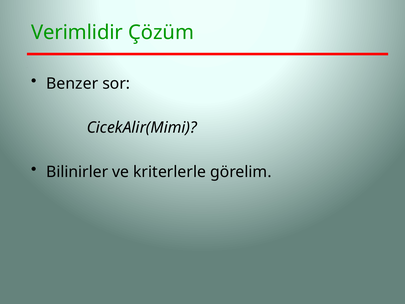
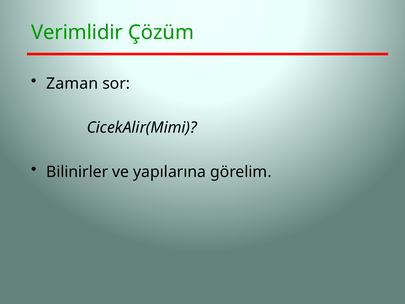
Benzer: Benzer -> Zaman
kriterlerle: kriterlerle -> yapılarına
